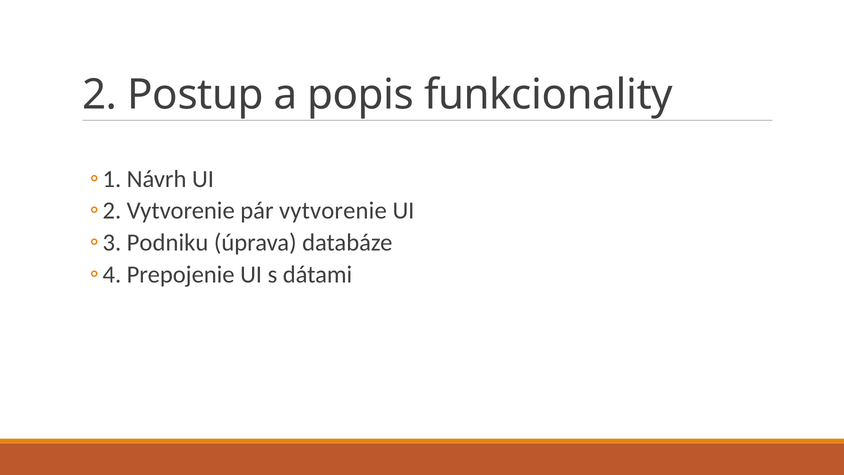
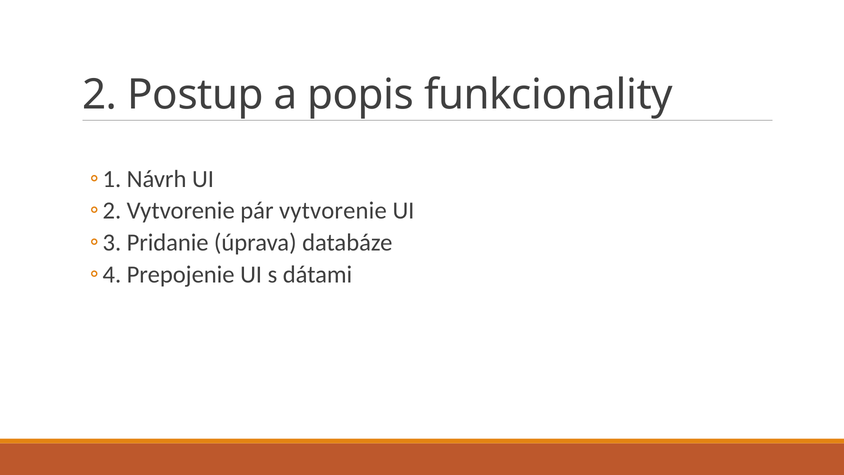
Podniku: Podniku -> Pridanie
